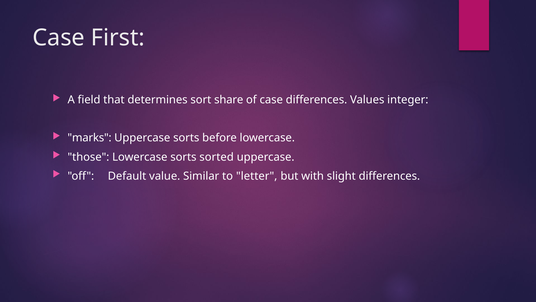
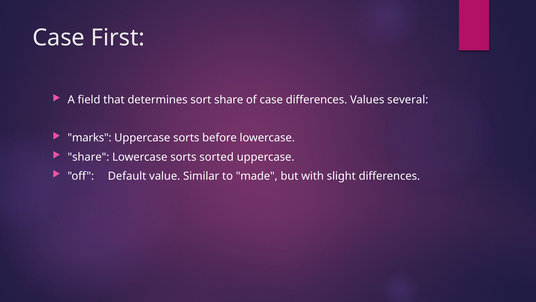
integer: integer -> several
those at (88, 157): those -> share
letter: letter -> made
